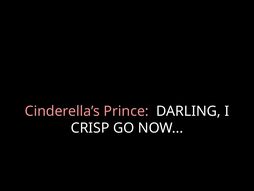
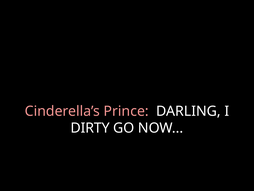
CRISP: CRISP -> DIRTY
